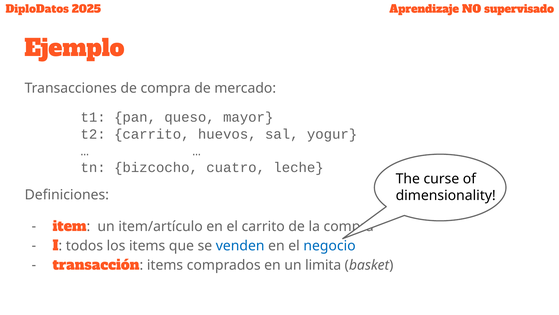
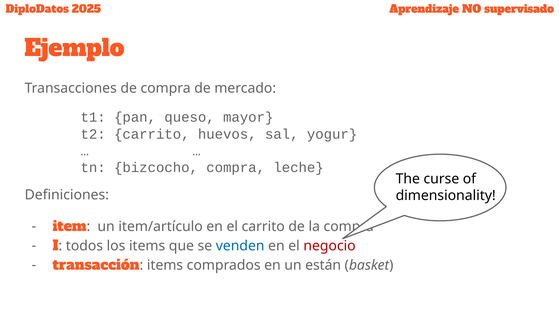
bizcocho cuatro: cuatro -> compra
negocio colour: blue -> red
limita: limita -> están
